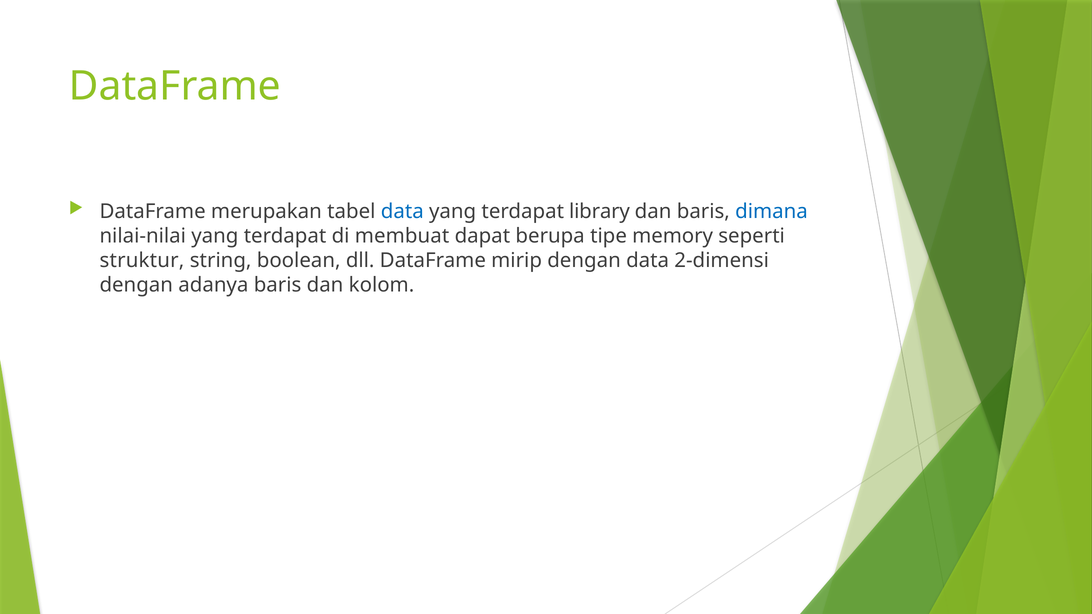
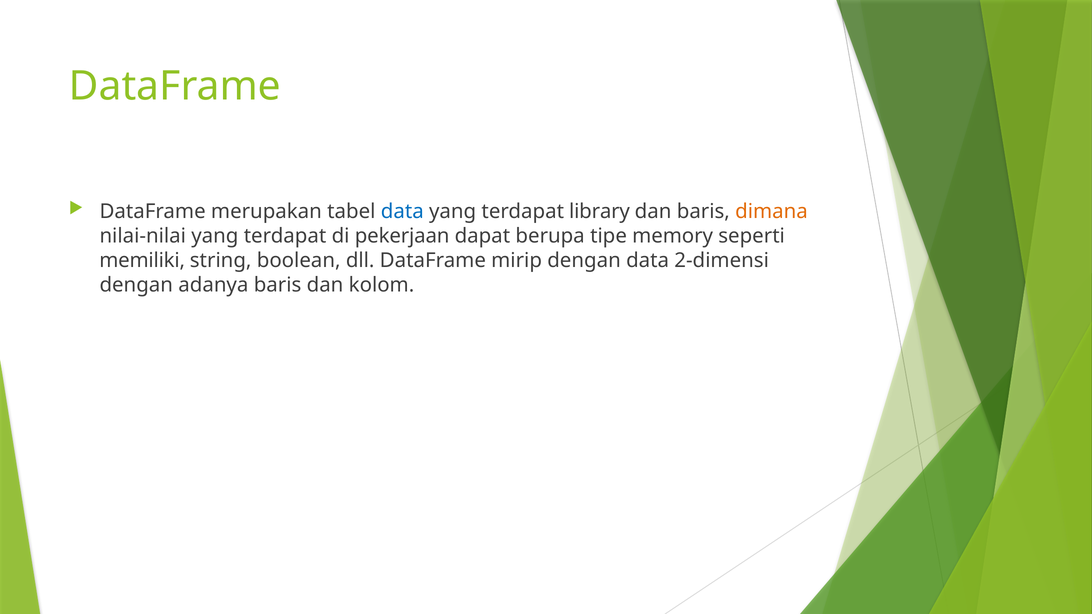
dimana colour: blue -> orange
membuat: membuat -> pekerjaan
struktur: struktur -> memiliki
